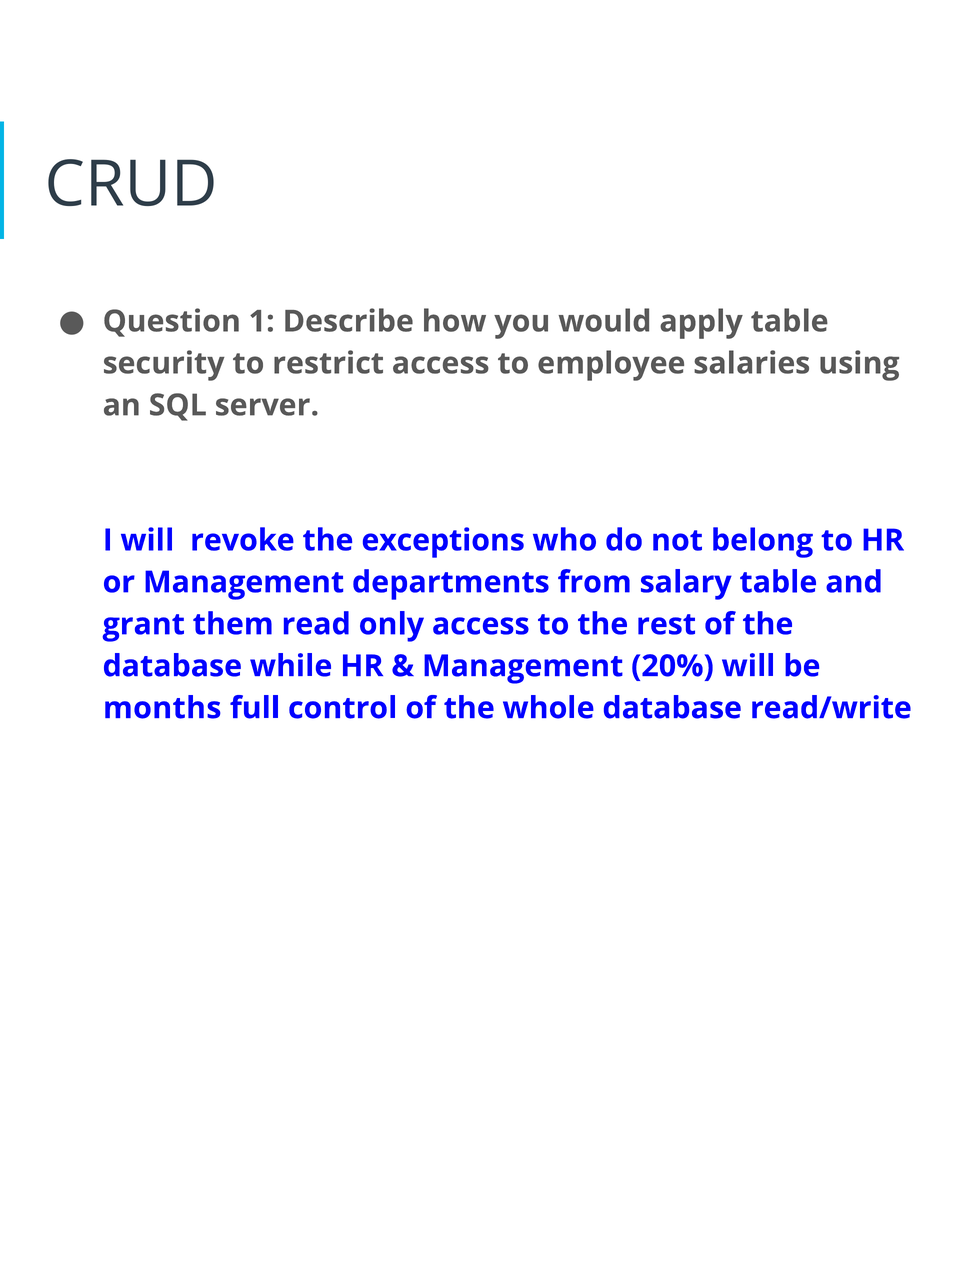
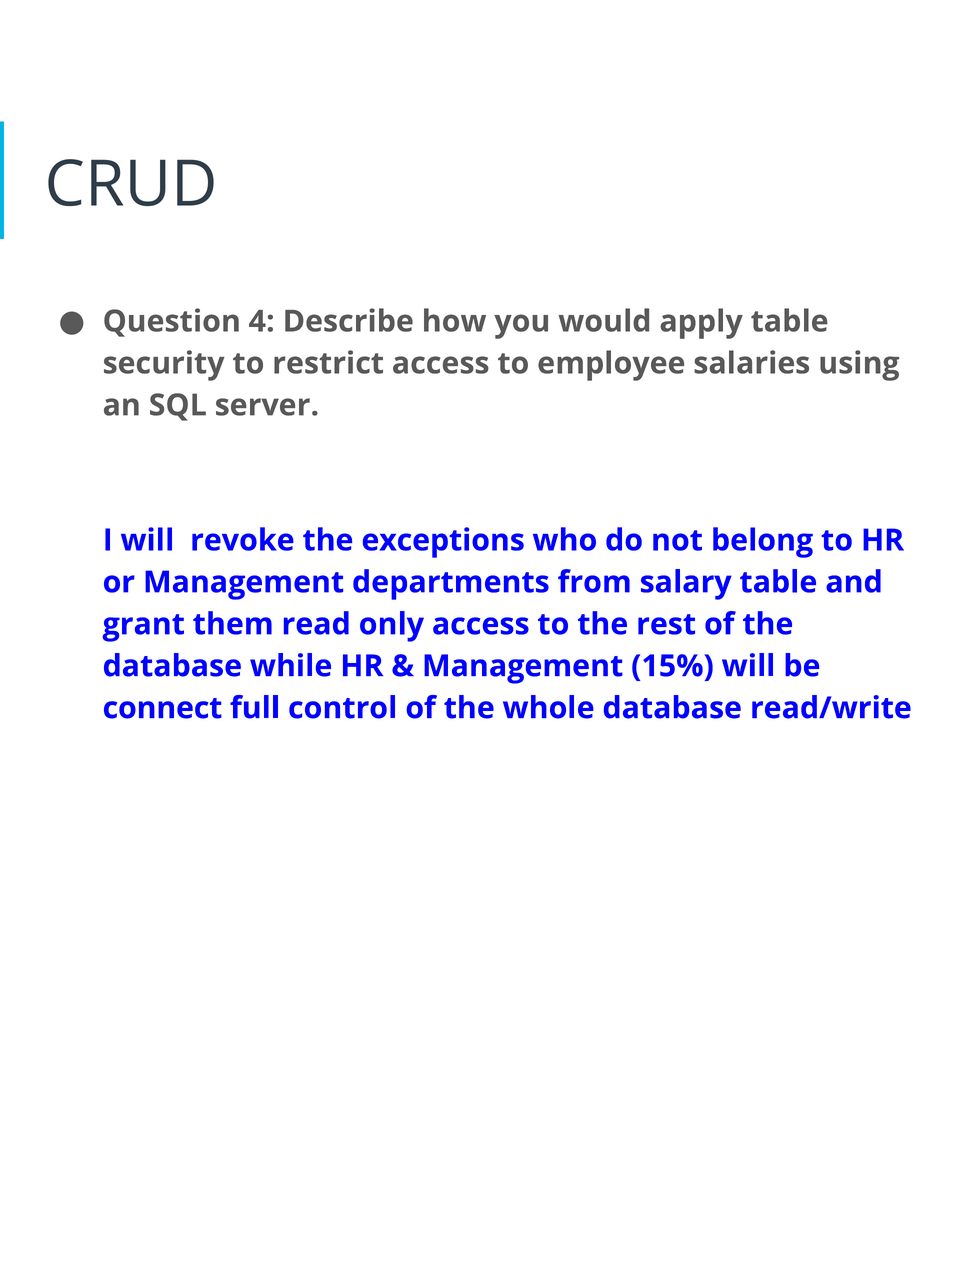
1: 1 -> 4
20%: 20% -> 15%
months: months -> connect
